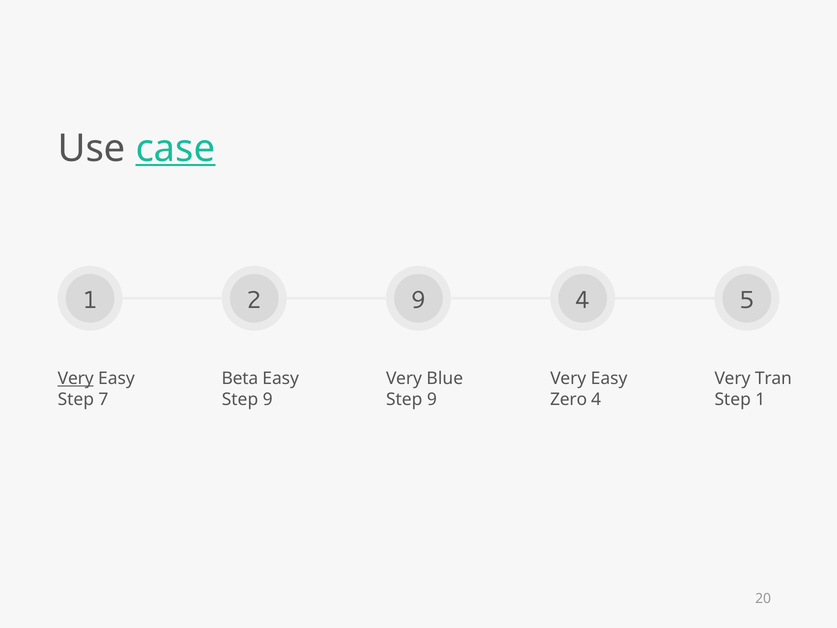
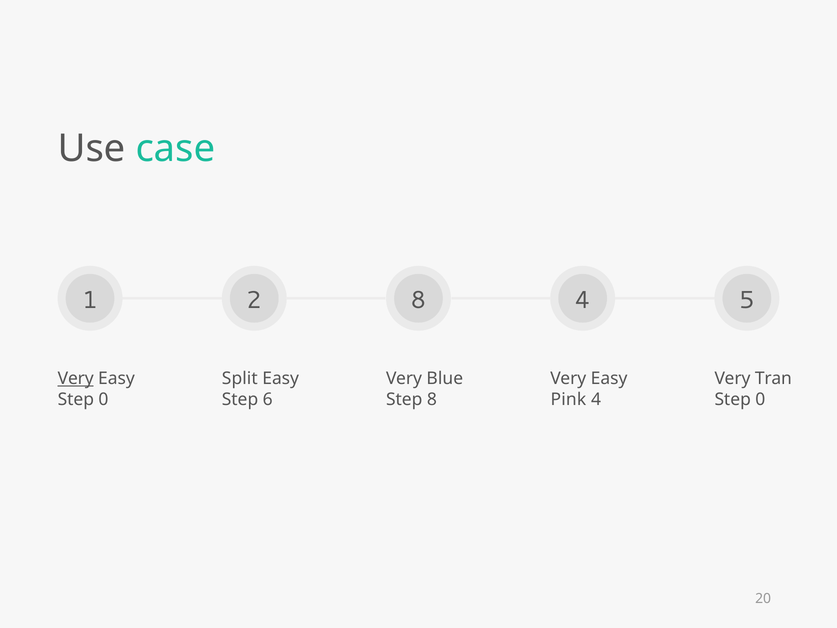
case underline: present -> none
1 9: 9 -> 8
Beta: Beta -> Split
7 at (103, 399): 7 -> 0
9 at (268, 399): 9 -> 6
9 at (432, 399): 9 -> 8
Zero: Zero -> Pink
1 at (760, 399): 1 -> 0
